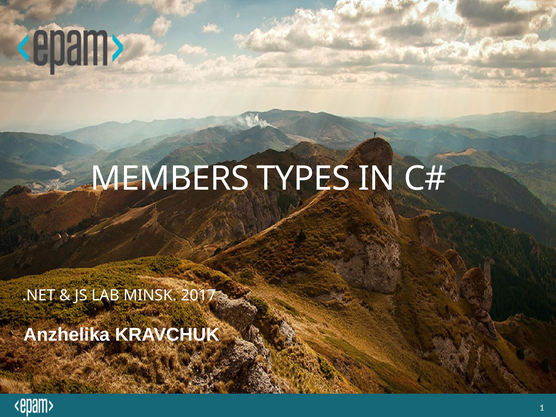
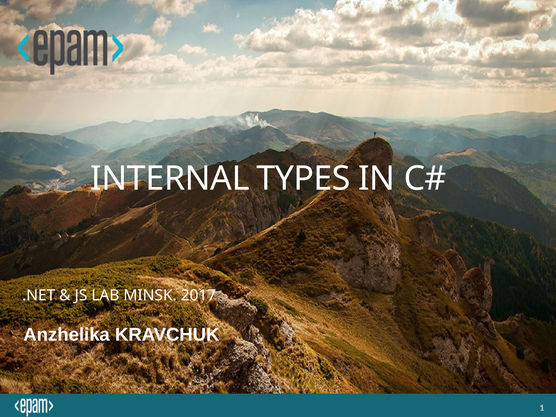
MEMBERS: MEMBERS -> INTERNAL
